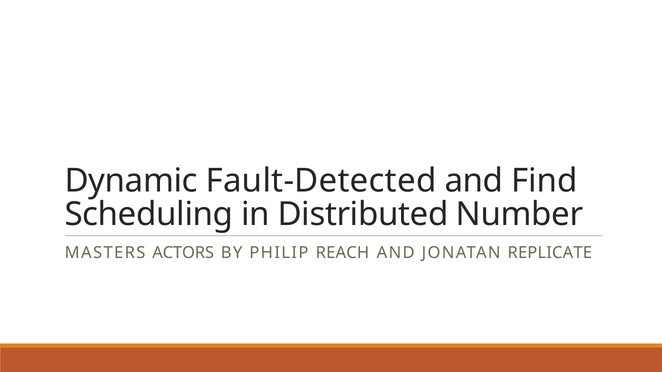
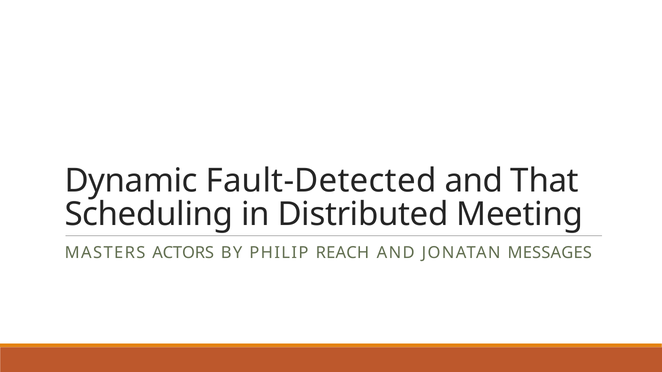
Find: Find -> That
Number: Number -> Meeting
REPLICATE: REPLICATE -> MESSAGES
